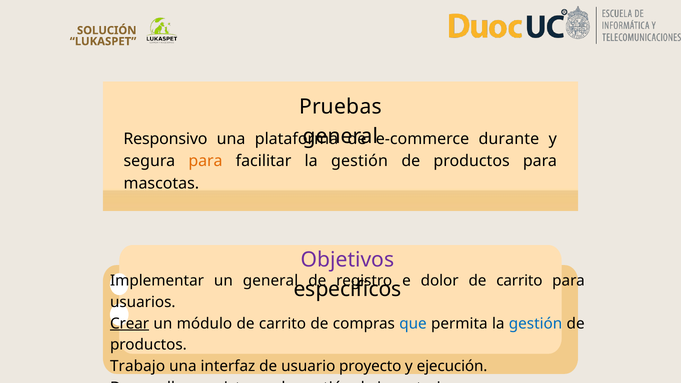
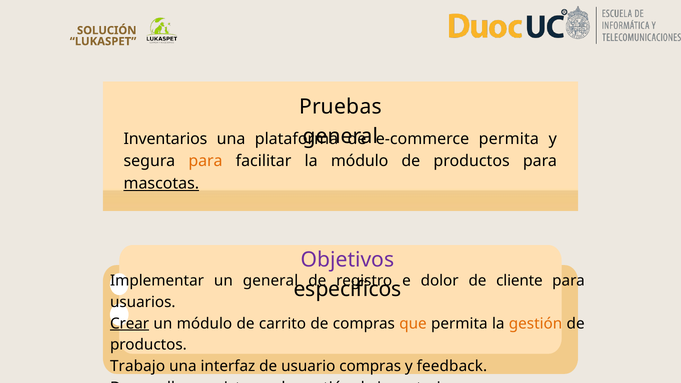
Responsivo at (165, 139): Responsivo -> Inventarios
e-commerce durante: durante -> permita
facilitar la gestión: gestión -> módulo
mascotas underline: none -> present
carrito at (519, 281): carrito -> cliente
que colour: blue -> orange
gestión at (536, 324) colour: blue -> orange
usuario proyecto: proyecto -> compras
ejecución: ejecución -> feedback
